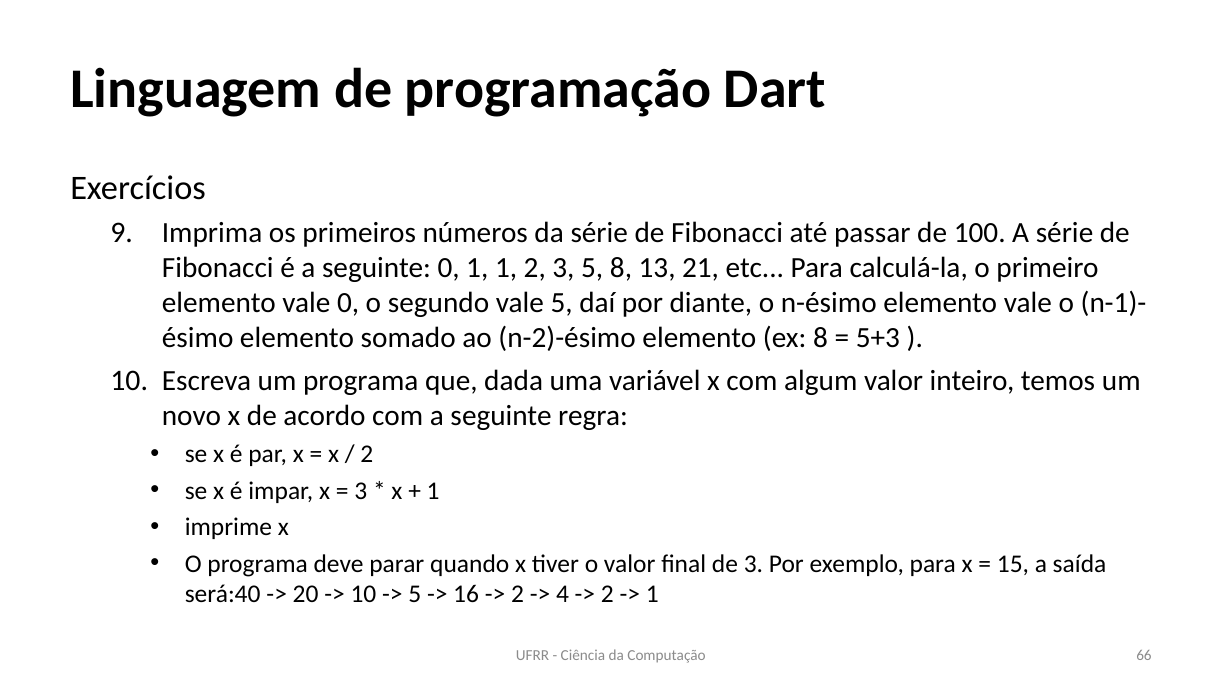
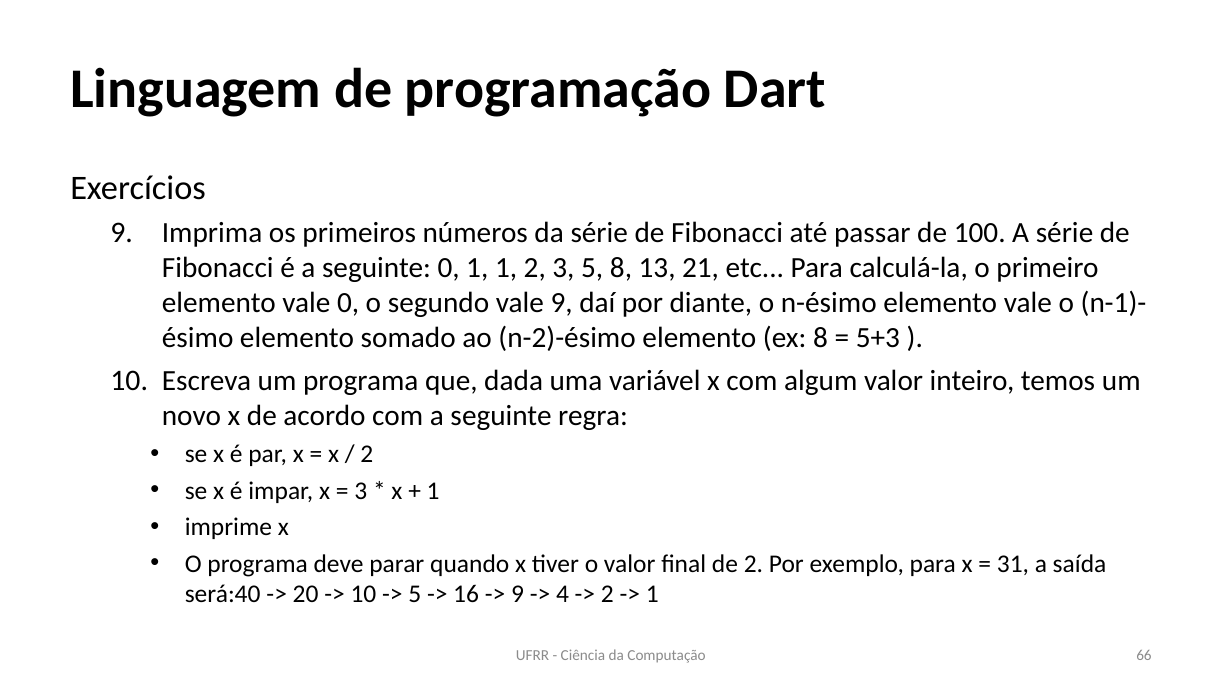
vale 5: 5 -> 9
de 3: 3 -> 2
15: 15 -> 31
2 at (518, 595): 2 -> 9
